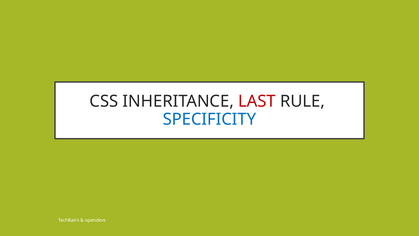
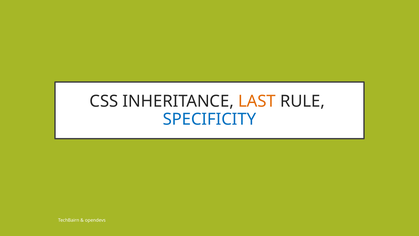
LAST colour: red -> orange
